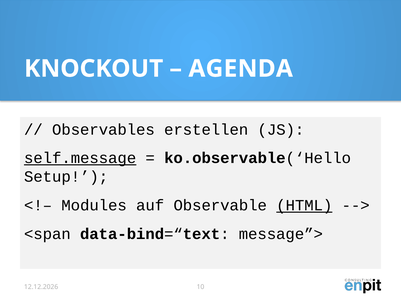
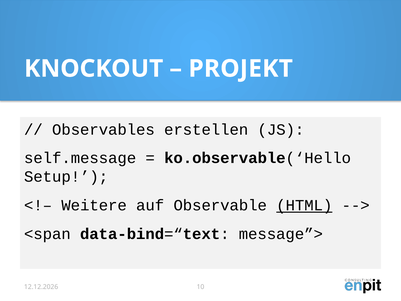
AGENDA: AGENDA -> PROJEKT
self.message underline: present -> none
Modules: Modules -> Weitere
